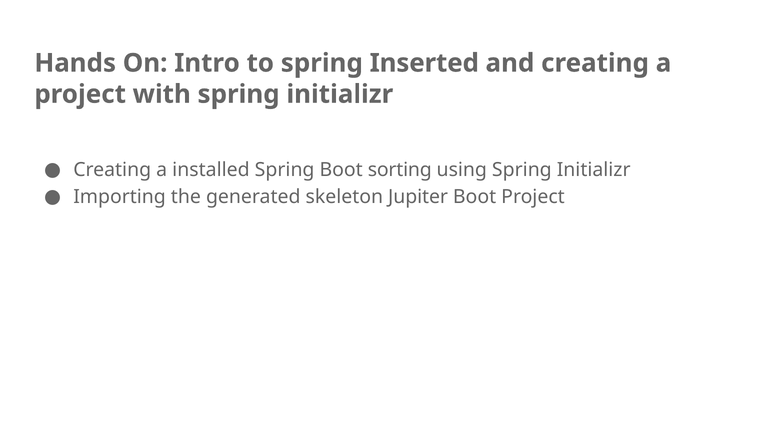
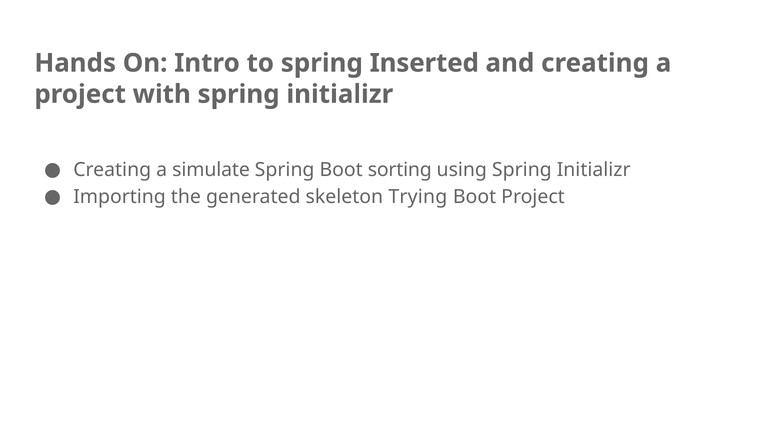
installed: installed -> simulate
Jupiter: Jupiter -> Trying
